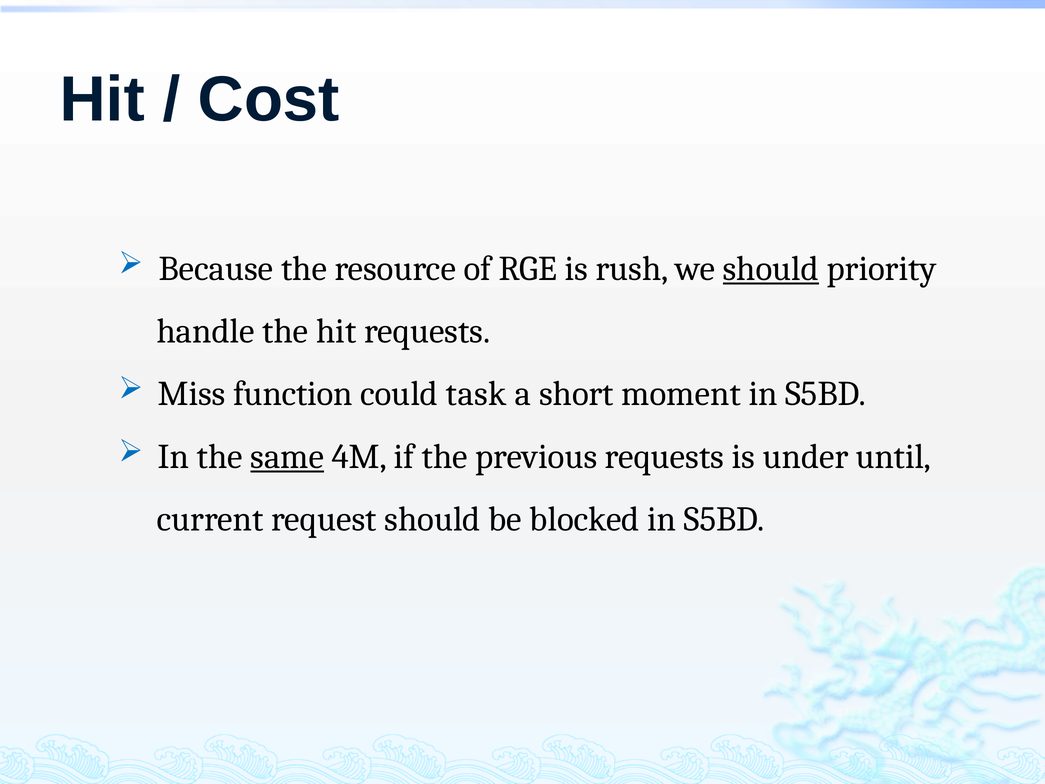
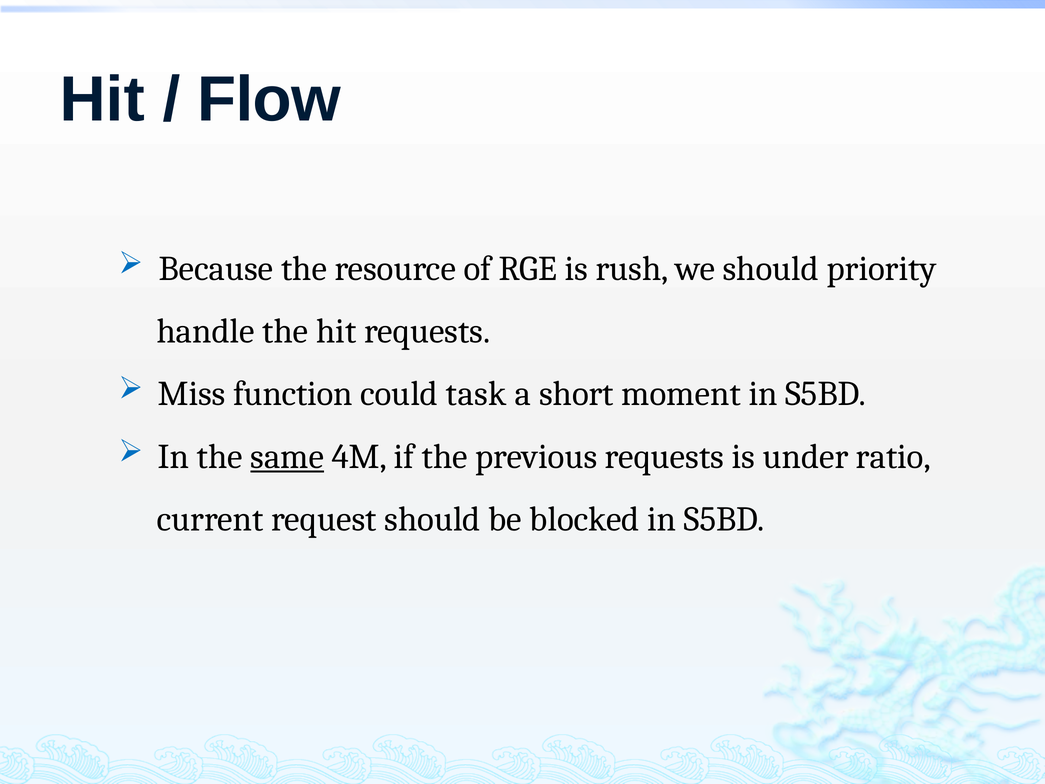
Cost: Cost -> Flow
should at (771, 268) underline: present -> none
until: until -> ratio
